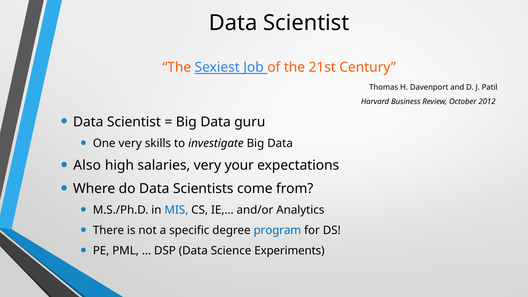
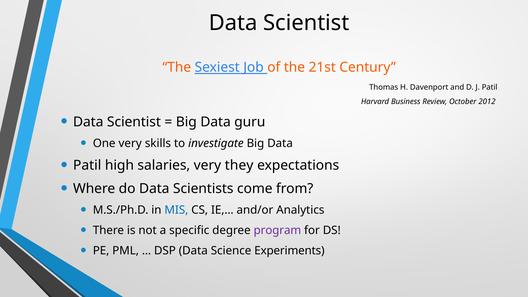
Also at (87, 165): Also -> Patil
your: your -> they
program colour: blue -> purple
